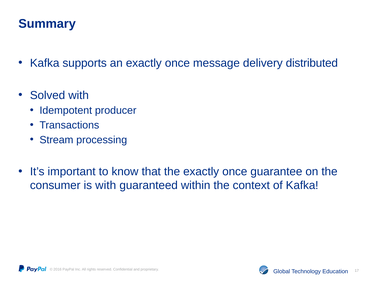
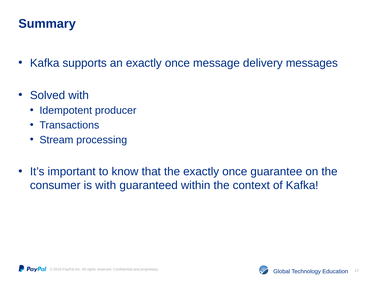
distributed: distributed -> messages
